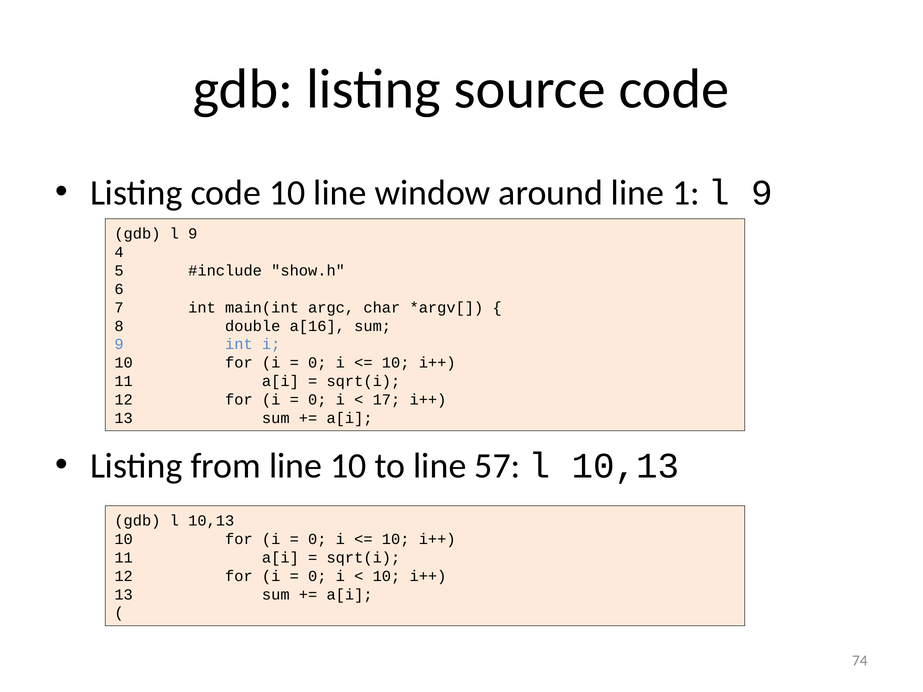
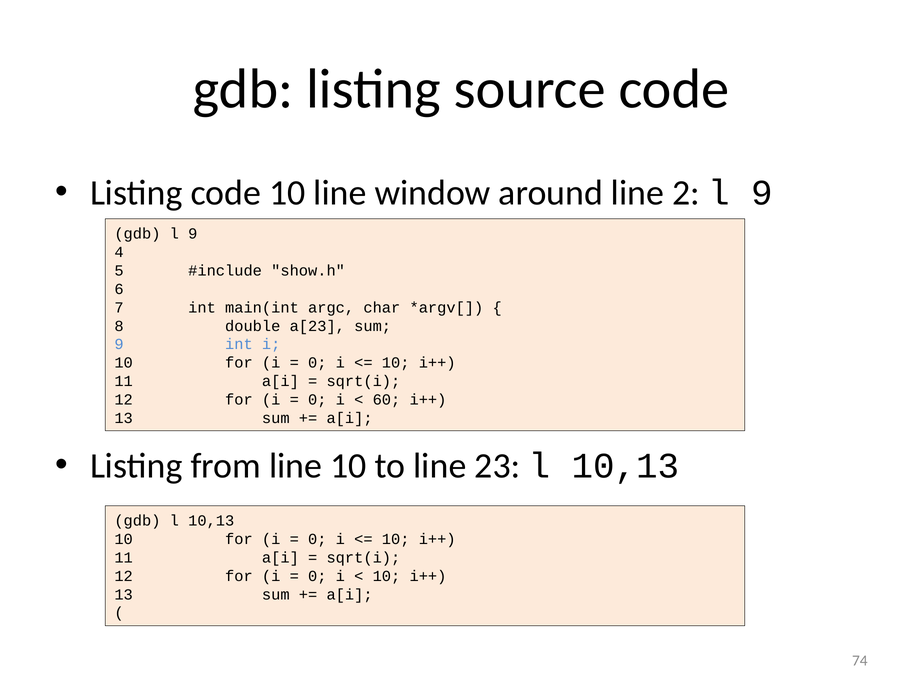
1: 1 -> 2
a[16: a[16 -> a[23
17: 17 -> 60
57: 57 -> 23
